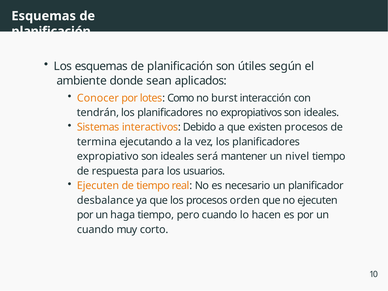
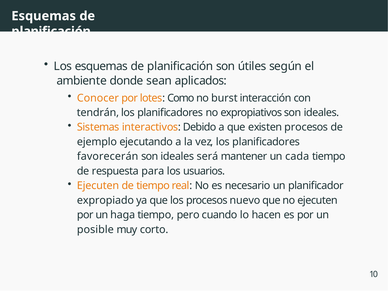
termina: termina -> ejemplo
expropiativo: expropiativo -> favorecerán
nivel: nivel -> cada
desbalance: desbalance -> expropiado
orden: orden -> nuevo
cuando at (95, 230): cuando -> posible
